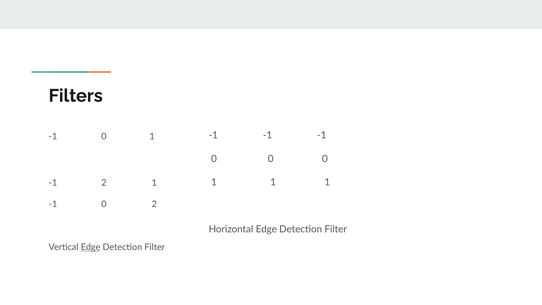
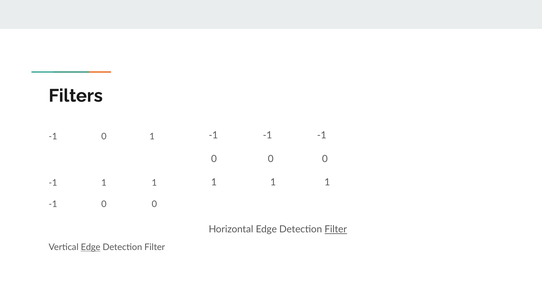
-1 2: 2 -> 1
2 at (154, 204): 2 -> 0
Filter at (336, 229) underline: none -> present
